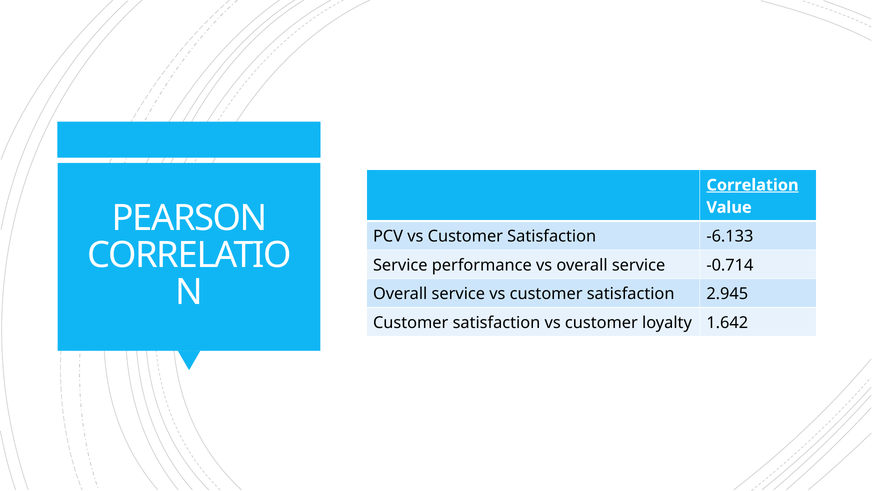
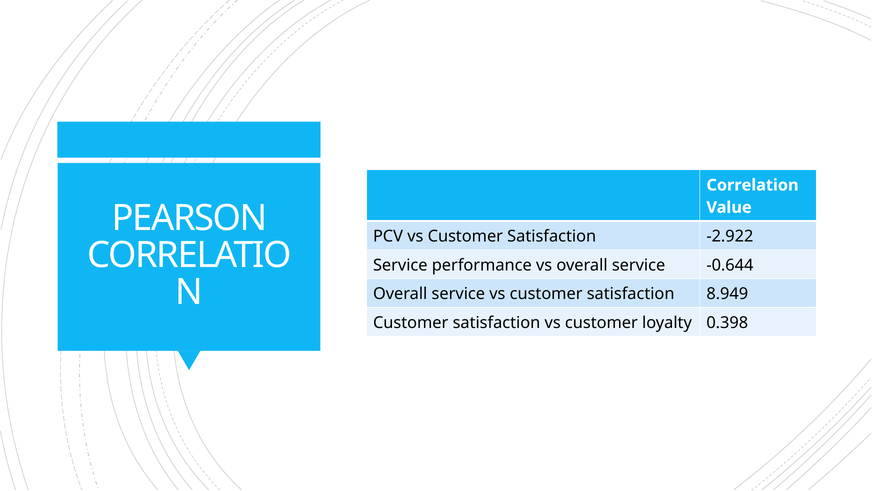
Correlation underline: present -> none
-6.133: -6.133 -> -2.922
-0.714: -0.714 -> -0.644
2.945: 2.945 -> 8.949
1.642: 1.642 -> 0.398
